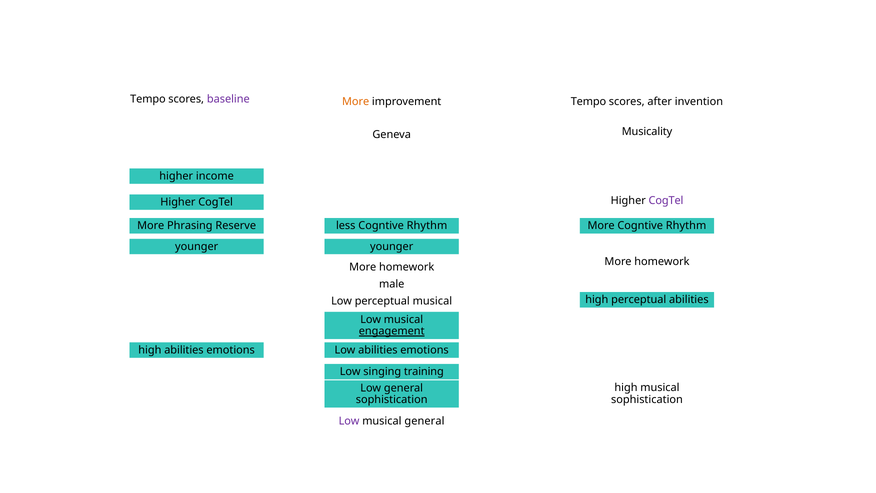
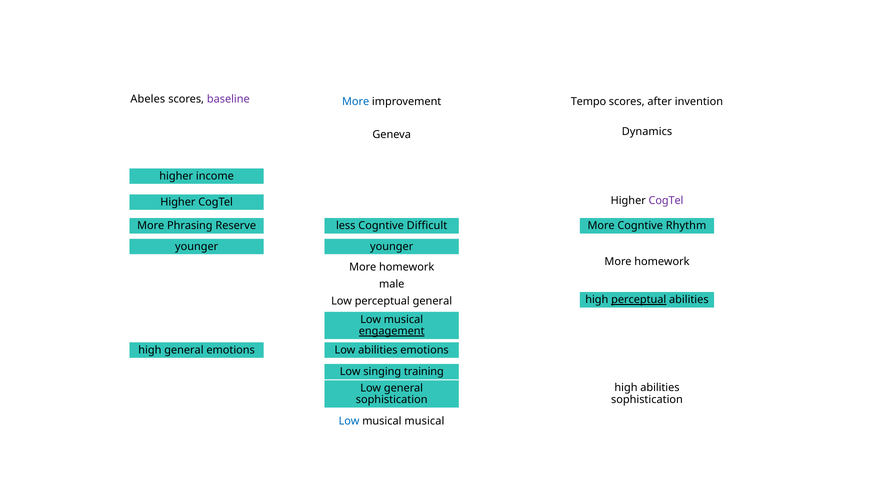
Tempo at (148, 99): Tempo -> Abeles
More at (356, 101) colour: orange -> blue
Musicality: Musicality -> Dynamics
less Cogntive Rhythm: Rhythm -> Difficult
perceptual at (639, 300) underline: none -> present
perceptual musical: musical -> general
high abilities: abilities -> general
high musical: musical -> abilities
Low at (349, 421) colour: purple -> blue
musical general: general -> musical
